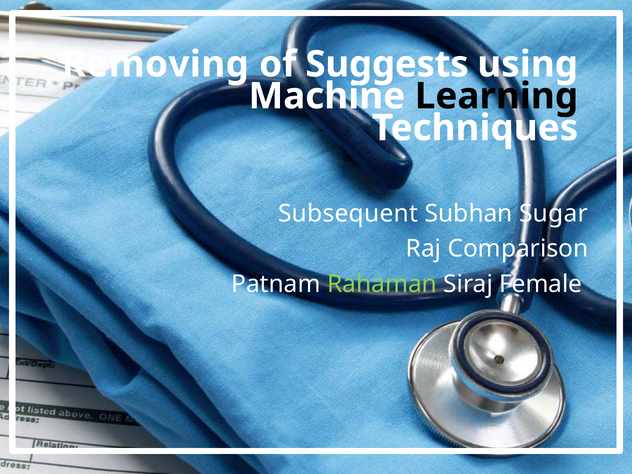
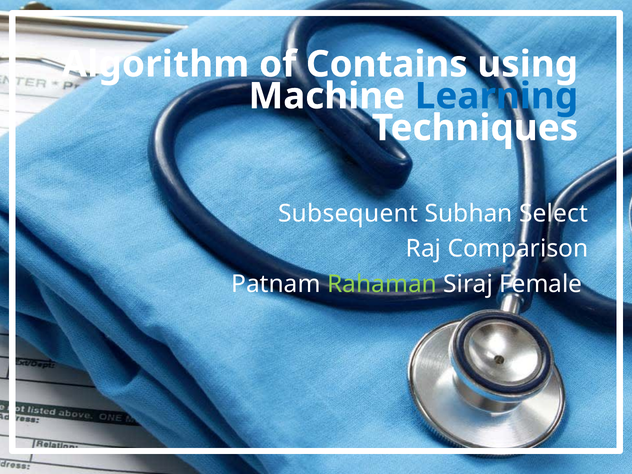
Removing: Removing -> Algorithm
Suggests: Suggests -> Contains
Learning colour: black -> blue
Sugar: Sugar -> Select
